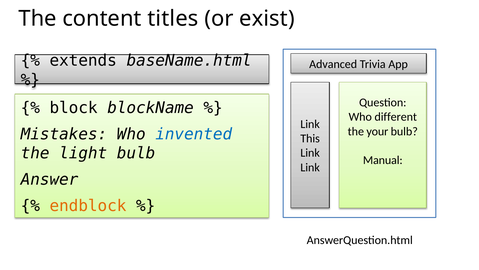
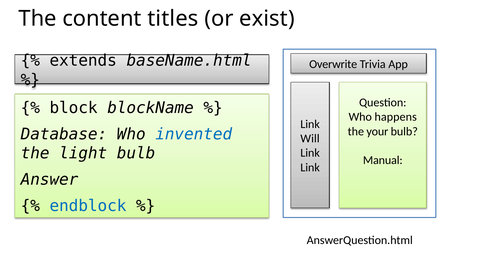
Advanced: Advanced -> Overwrite
different: different -> happens
Mistakes: Mistakes -> Database
This: This -> Will
endblock colour: orange -> blue
